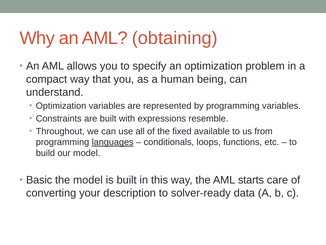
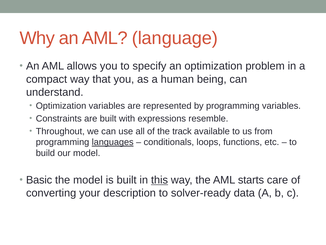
obtaining: obtaining -> language
fixed: fixed -> track
this underline: none -> present
